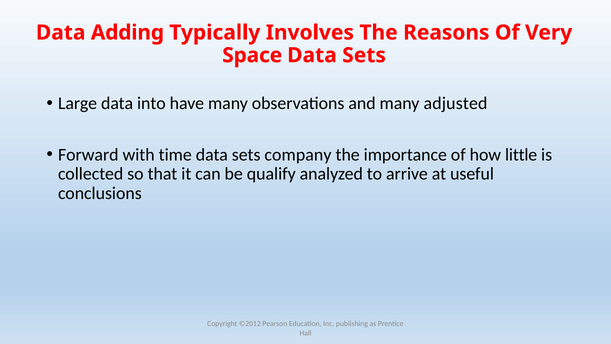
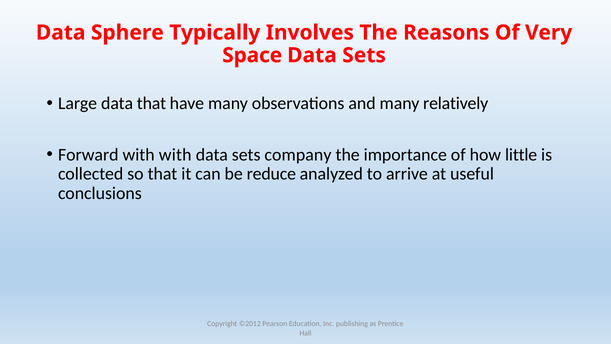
Adding: Adding -> Sphere
data into: into -> that
adjusted: adjusted -> relatively
with time: time -> with
qualify: qualify -> reduce
